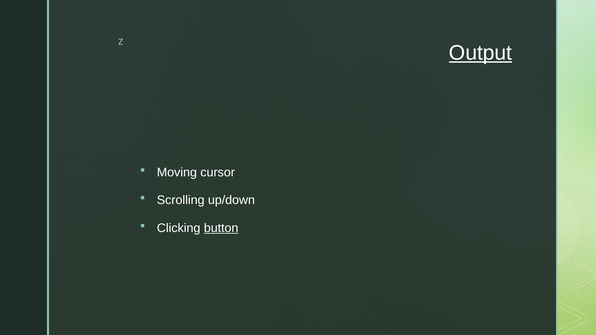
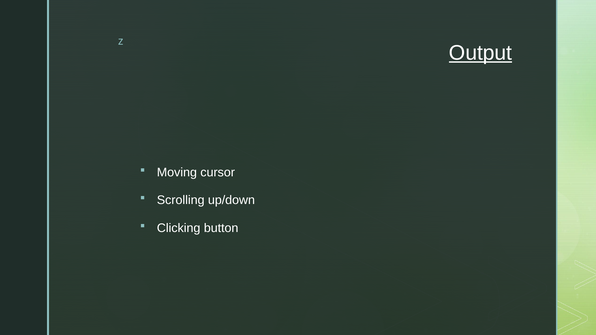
button underline: present -> none
